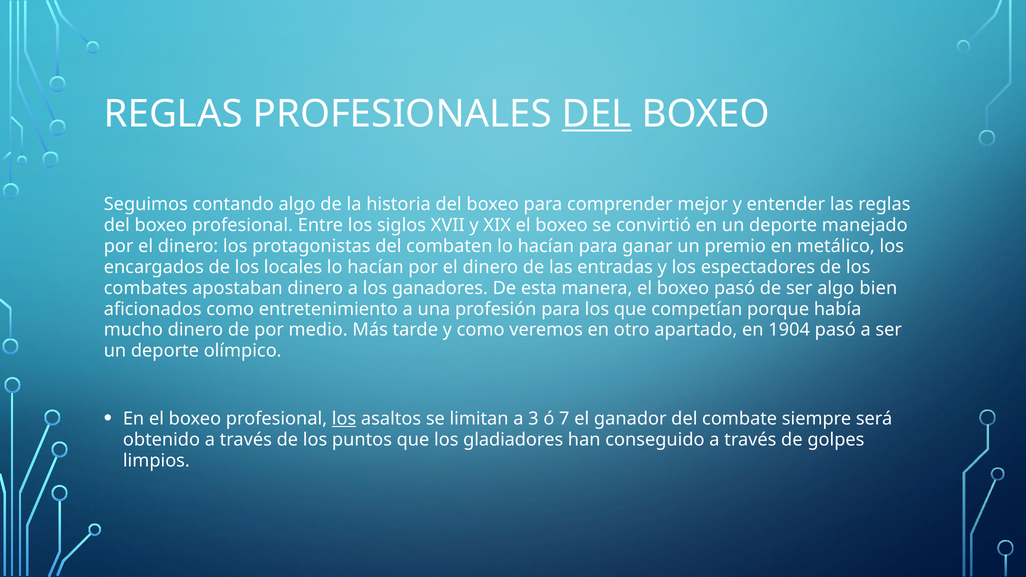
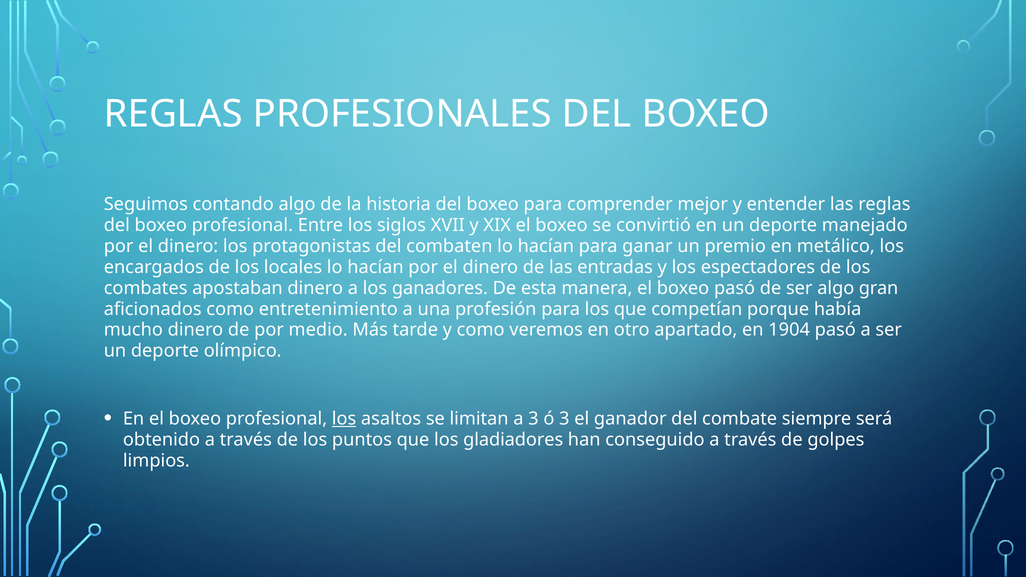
DEL at (597, 114) underline: present -> none
bien: bien -> gran
ó 7: 7 -> 3
